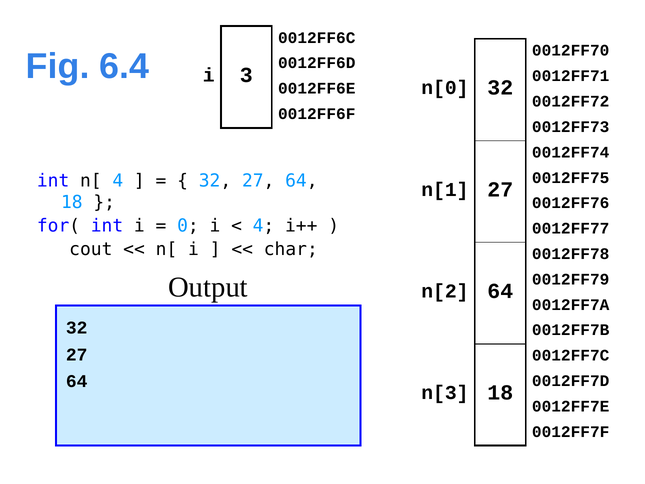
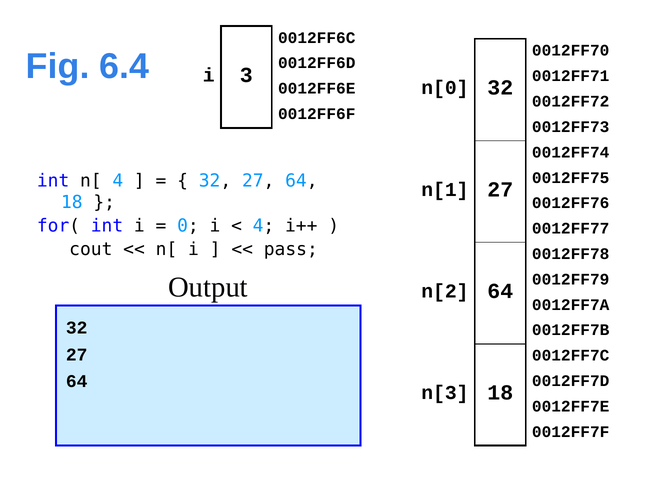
char: char -> pass
